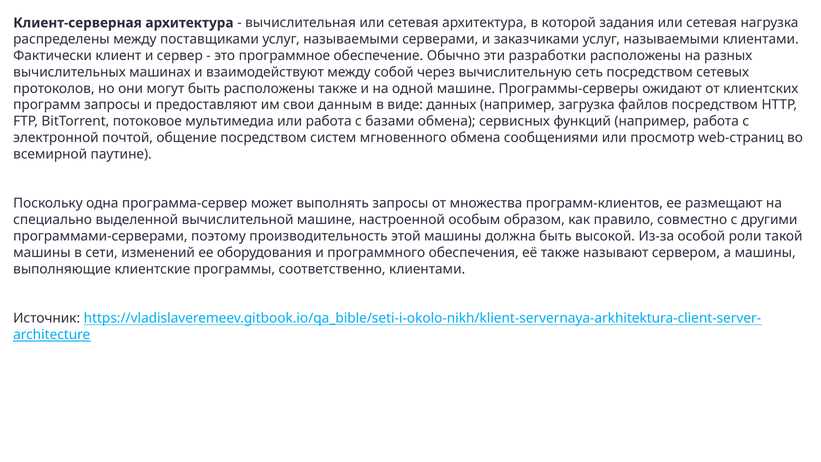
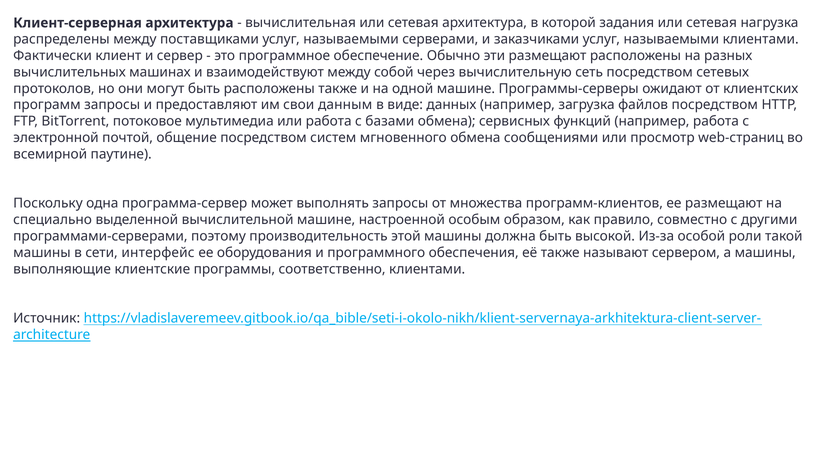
эти разработки: разработки -> размещают
изменений: изменений -> интерфейс
